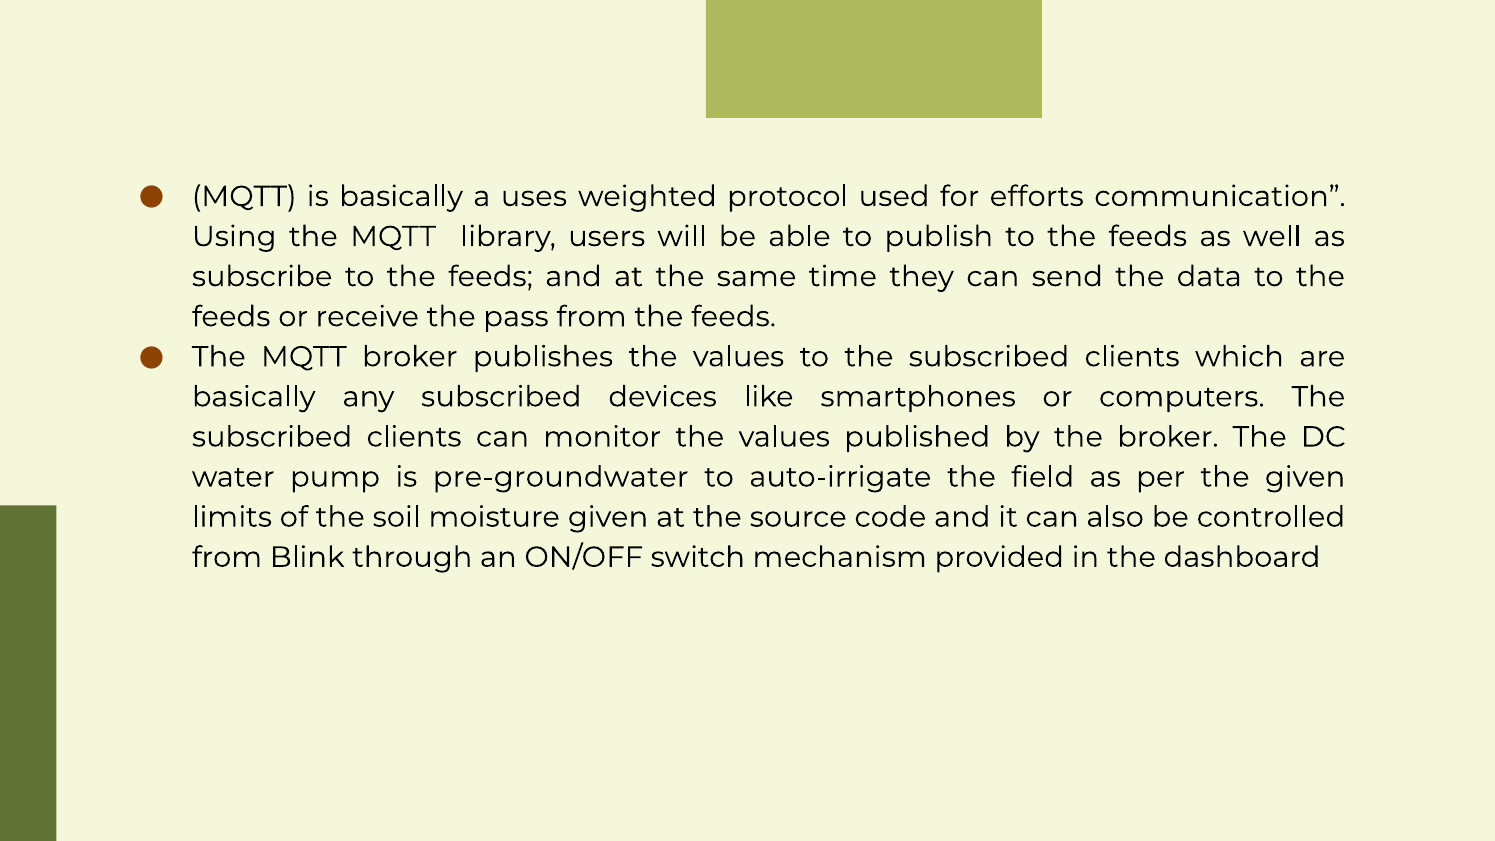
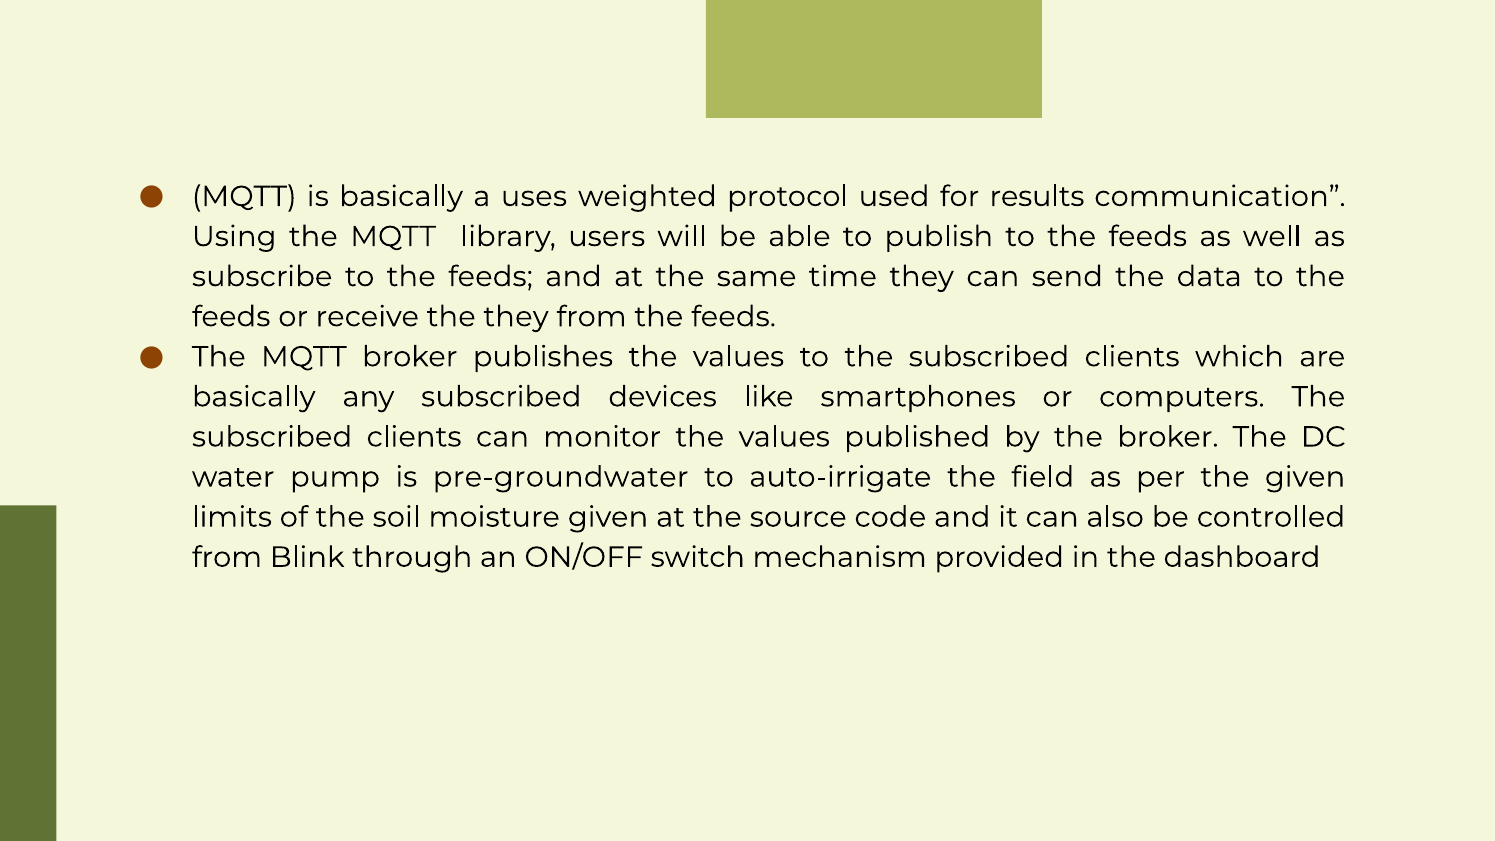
efforts: efforts -> results
the pass: pass -> they
